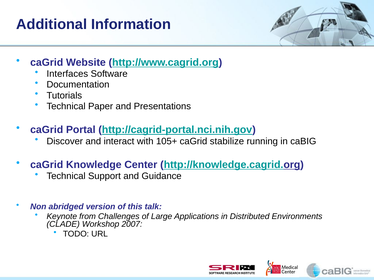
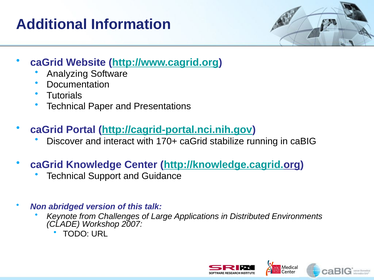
Interfaces: Interfaces -> Analyzing
105+: 105+ -> 170+
